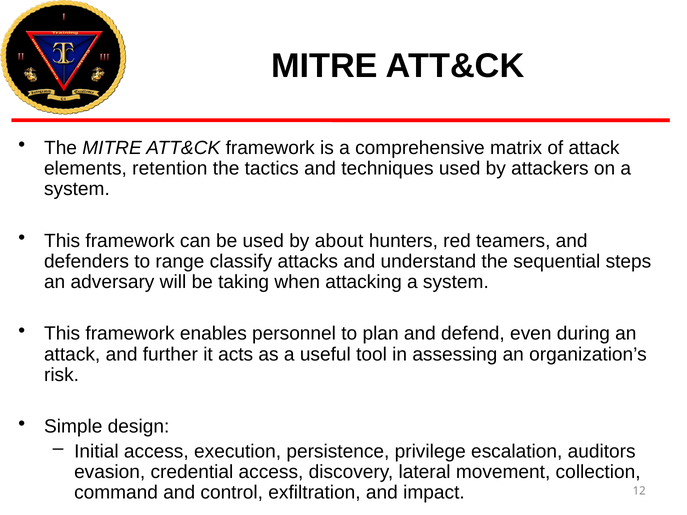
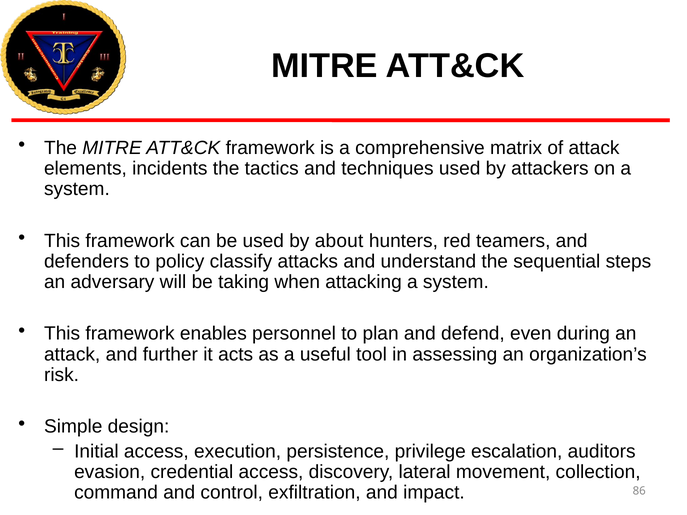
retention: retention -> incidents
range: range -> policy
12: 12 -> 86
